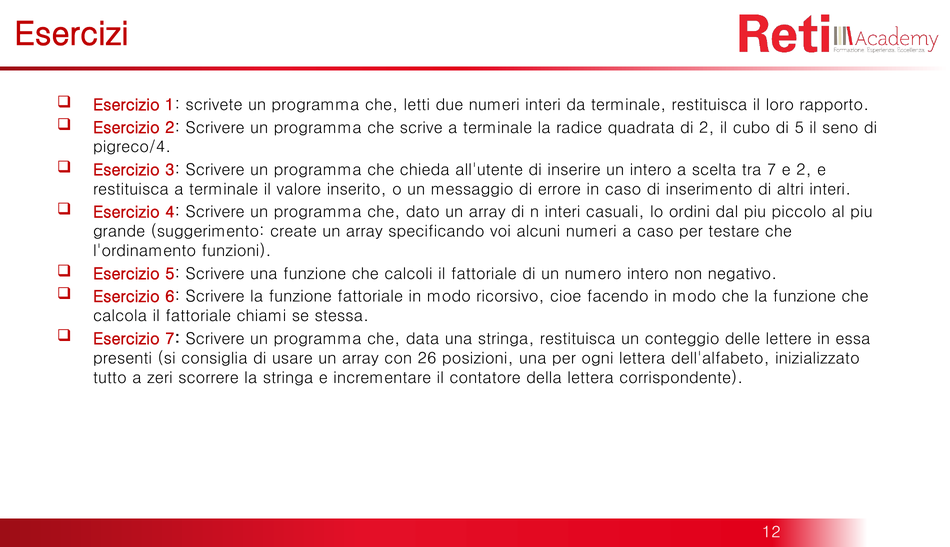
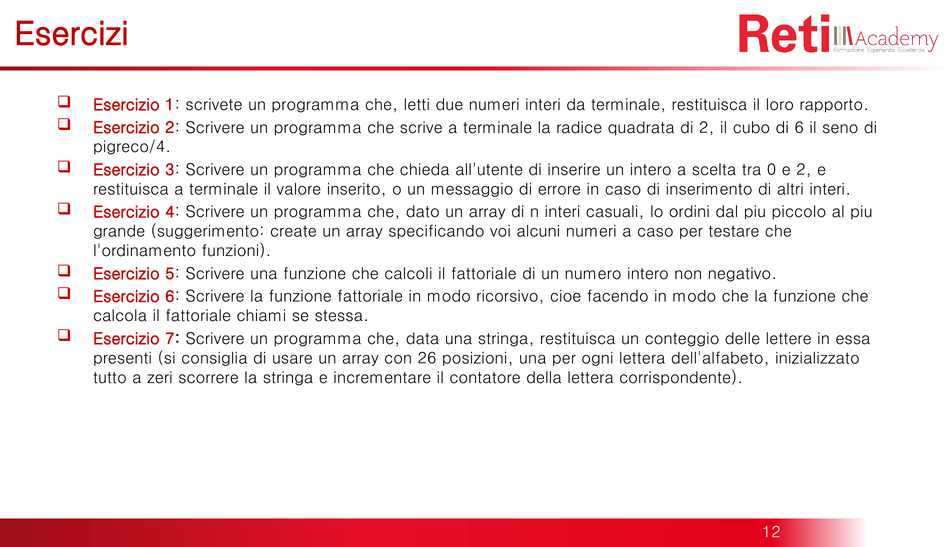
di 5: 5 -> 6
tra 7: 7 -> 0
